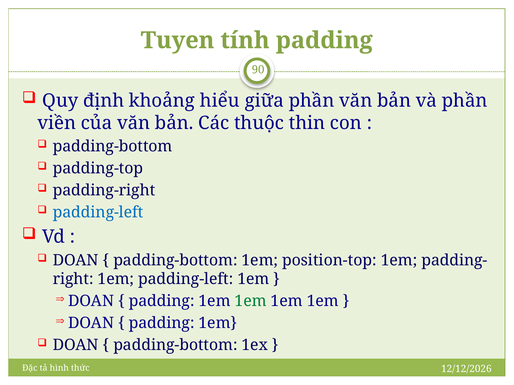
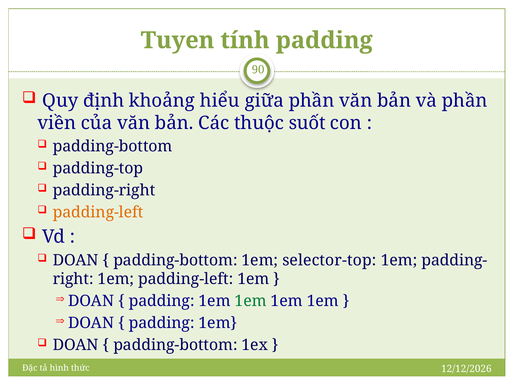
thin: thin -> suốt
padding-left at (98, 212) colour: blue -> orange
position-top: position-top -> selector-top
